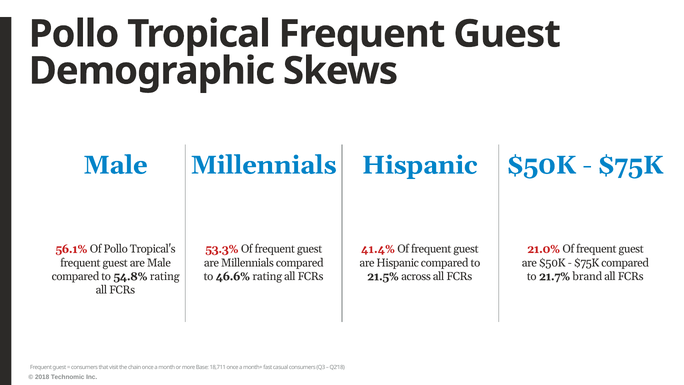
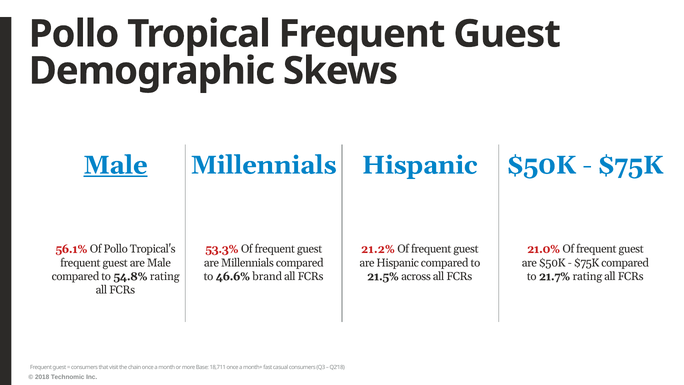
Male at (116, 165) underline: none -> present
41.4%: 41.4% -> 21.2%
46.6% rating: rating -> brand
21.7% brand: brand -> rating
